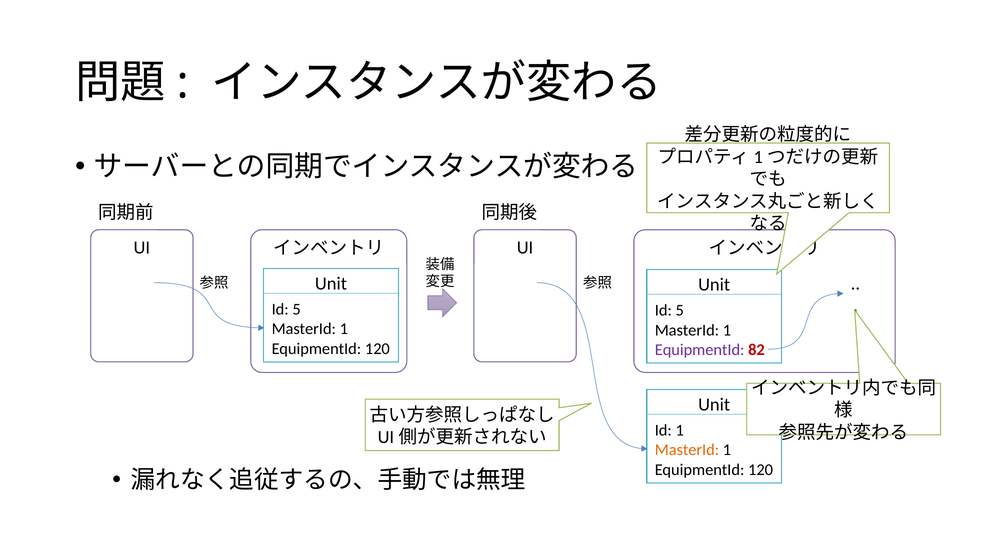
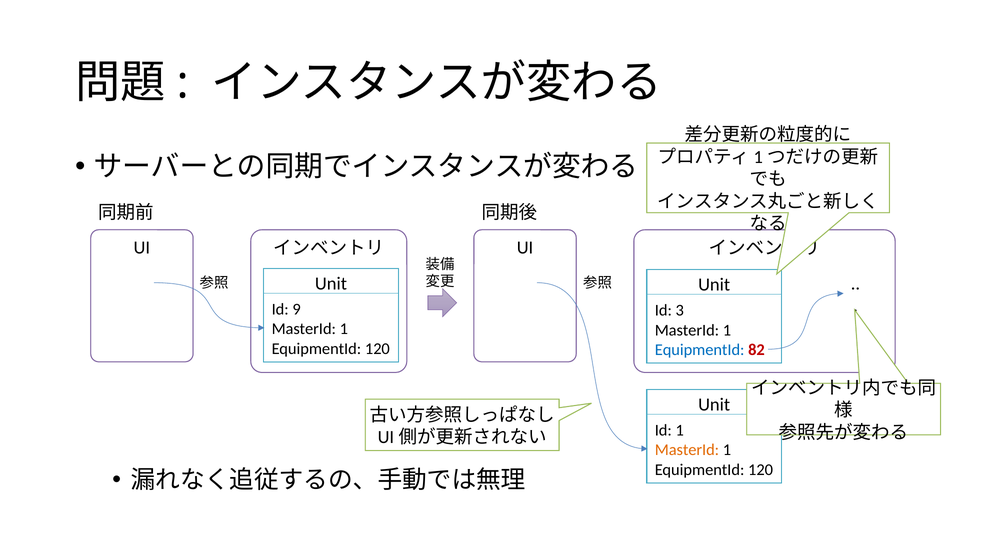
5 at (297, 309): 5 -> 9
5 at (680, 310): 5 -> 3
EquipmentId at (700, 350) colour: purple -> blue
